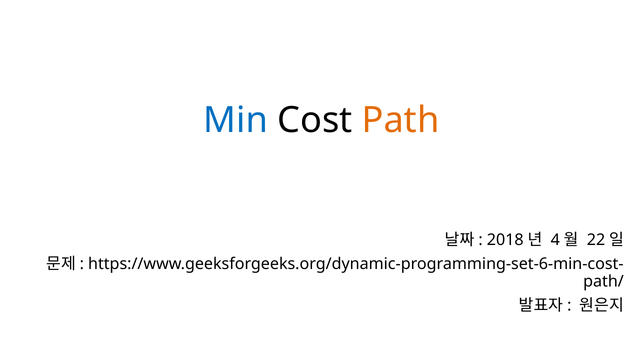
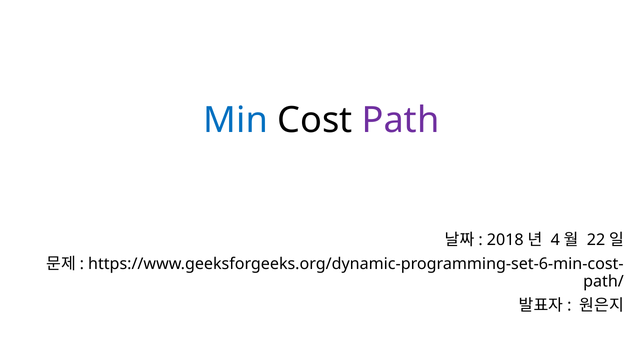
Path colour: orange -> purple
